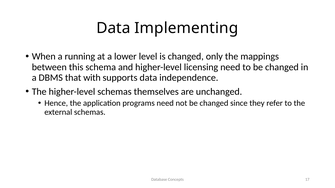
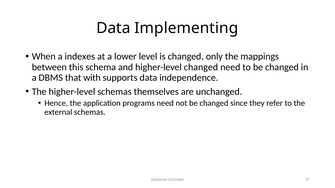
running: running -> indexes
higher-level licensing: licensing -> changed
